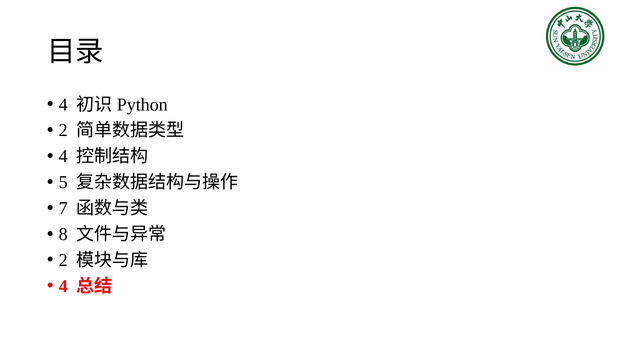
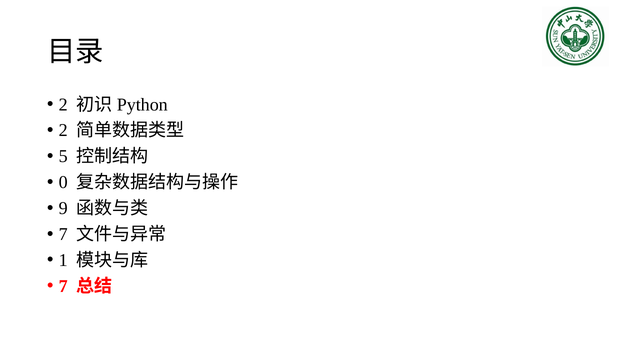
4 at (63, 104): 4 -> 2
4 at (63, 156): 4 -> 5
5: 5 -> 0
7: 7 -> 9
8 at (63, 234): 8 -> 7
2 at (63, 260): 2 -> 1
4 at (63, 286): 4 -> 7
